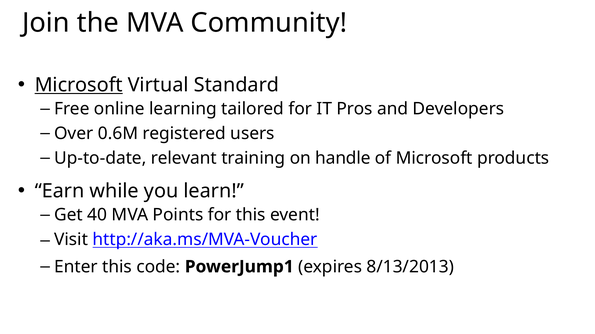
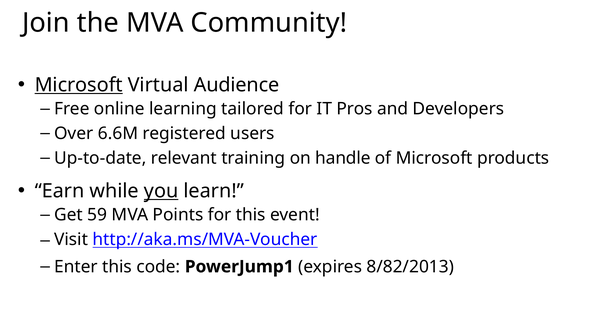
Standard: Standard -> Audience
0.6M: 0.6M -> 6.6M
you underline: none -> present
40: 40 -> 59
8/13/2013: 8/13/2013 -> 8/82/2013
